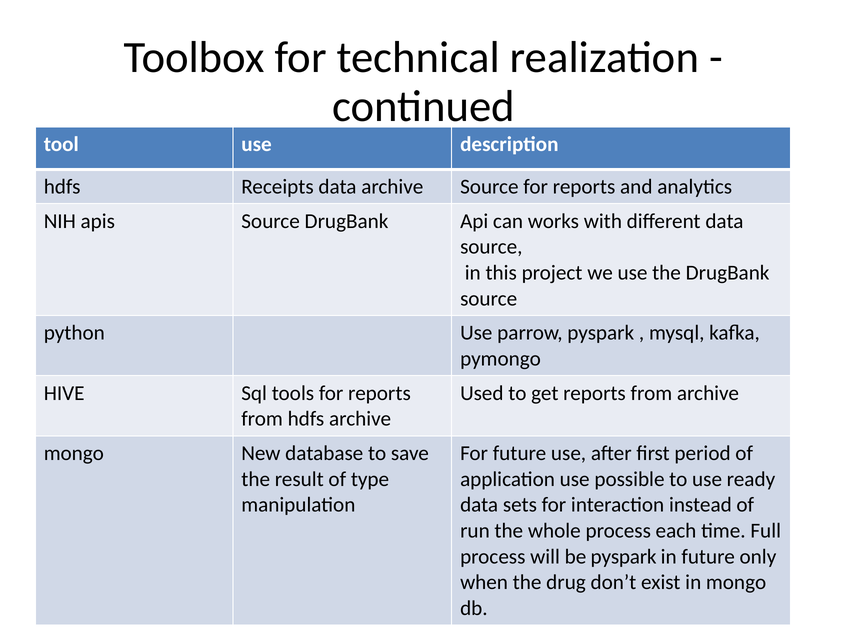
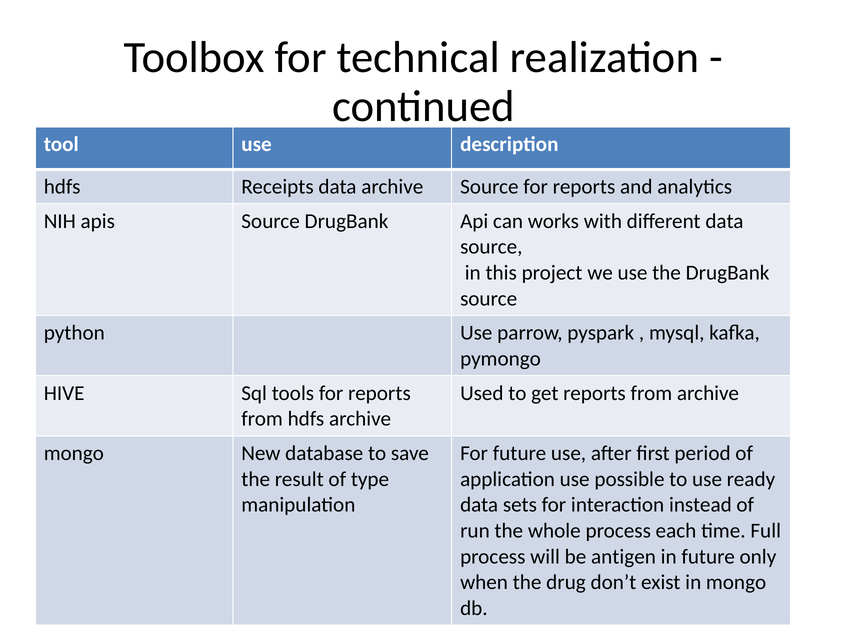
be pyspark: pyspark -> antigen
